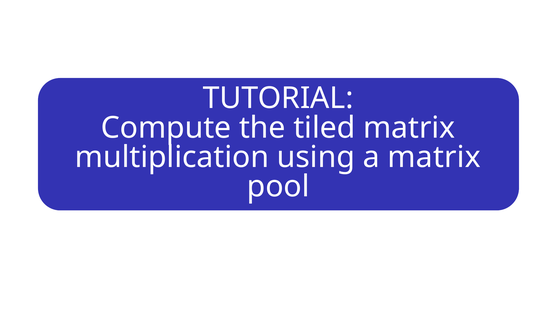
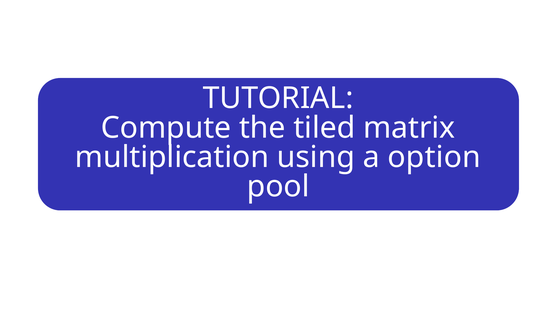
a matrix: matrix -> option
